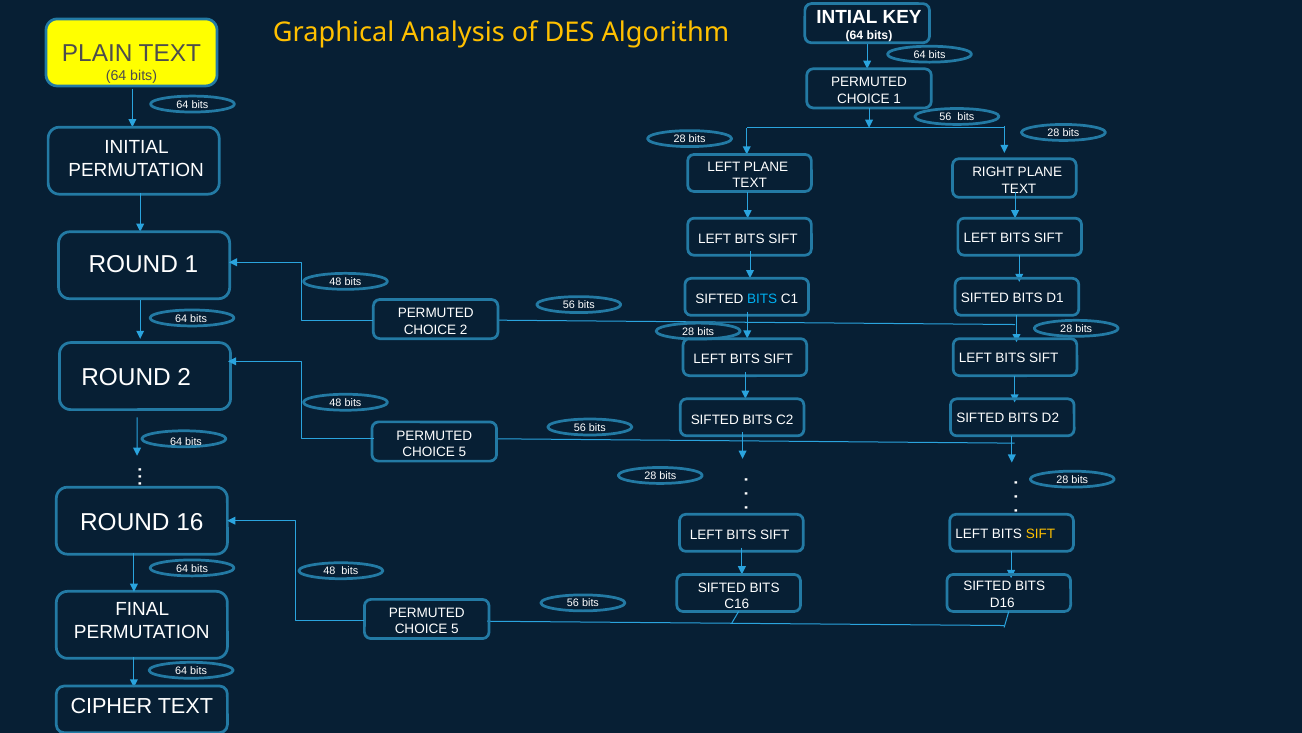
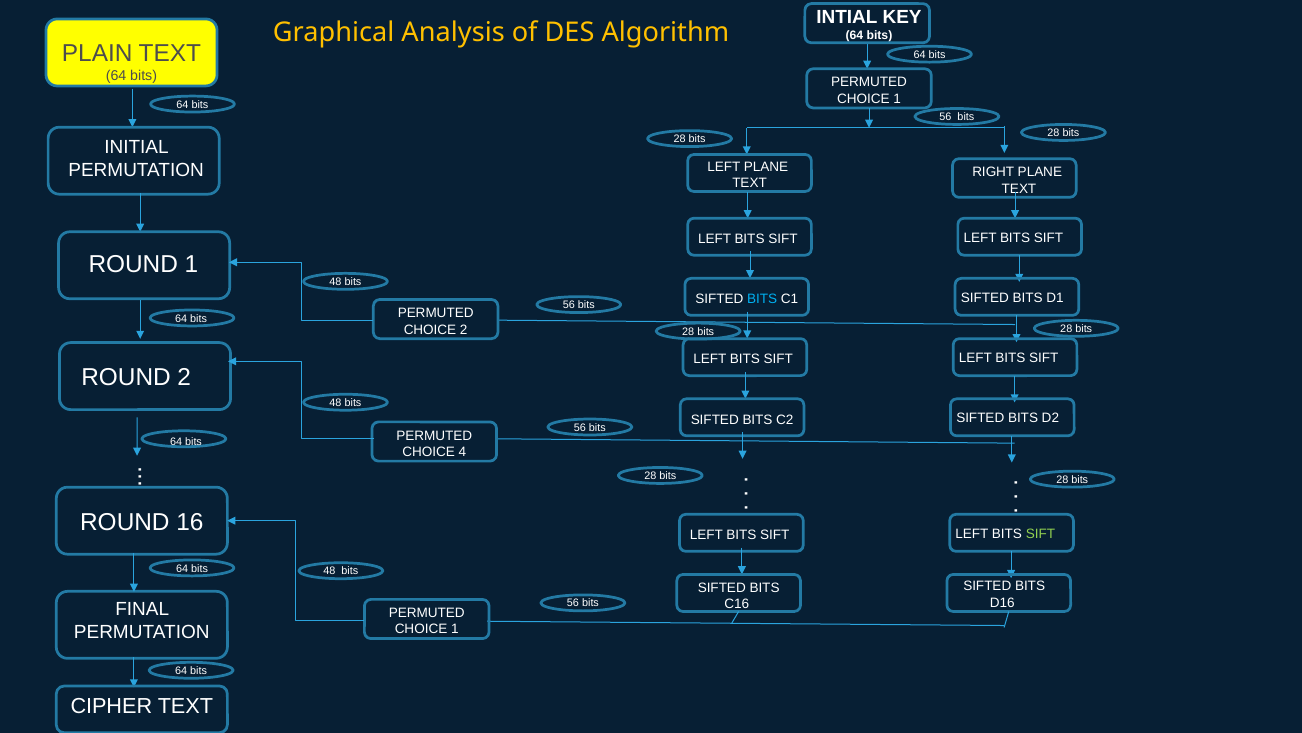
5 at (462, 452): 5 -> 4
SIFT at (1040, 533) colour: yellow -> light green
5 at (455, 629): 5 -> 1
